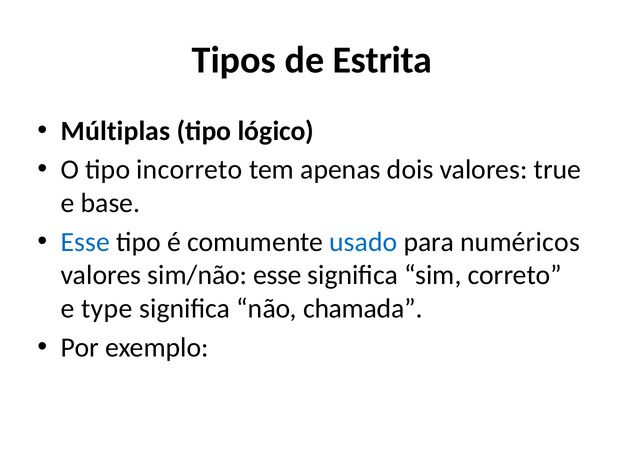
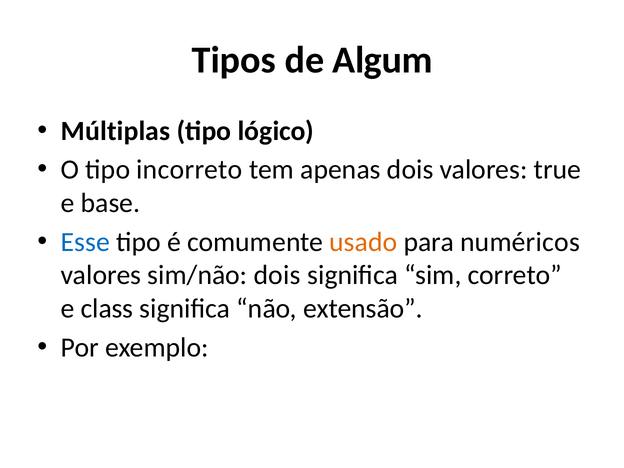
Estrita: Estrita -> Algum
usado colour: blue -> orange
sim/não esse: esse -> dois
type: type -> class
chamada: chamada -> extensão
